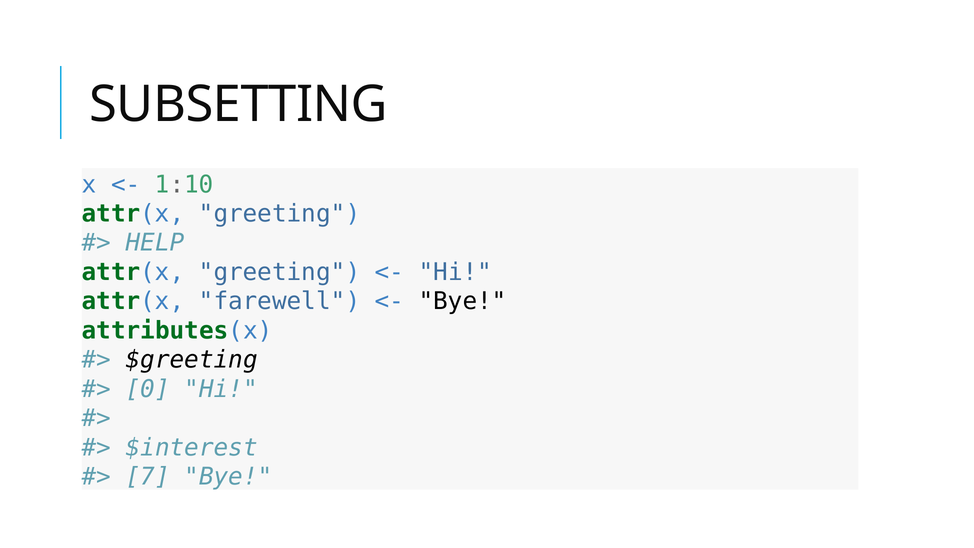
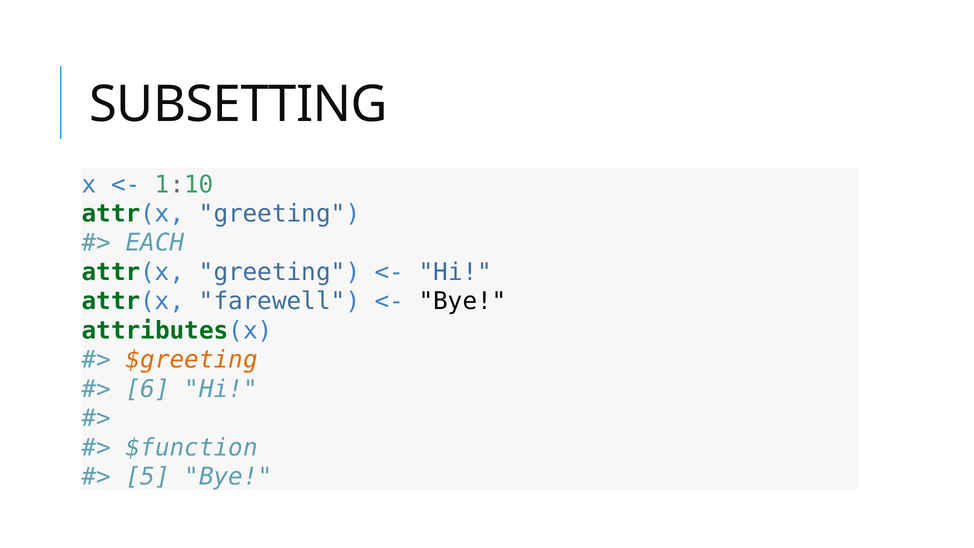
HELP: HELP -> EACH
$greeting colour: black -> orange
0: 0 -> 6
$interest: $interest -> $function
7: 7 -> 5
